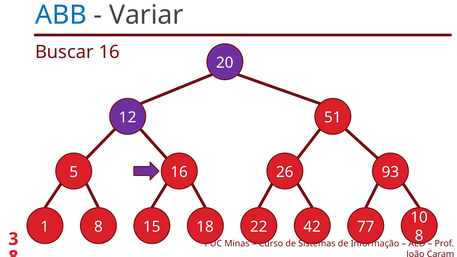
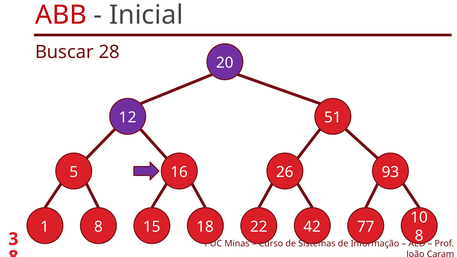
ABB colour: blue -> red
Variar: Variar -> Inicial
Buscar 16: 16 -> 28
